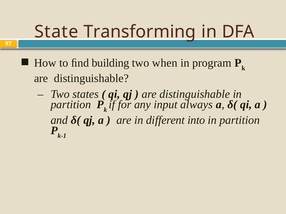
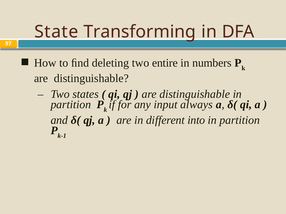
building: building -> deleting
when: when -> entire
program: program -> numbers
